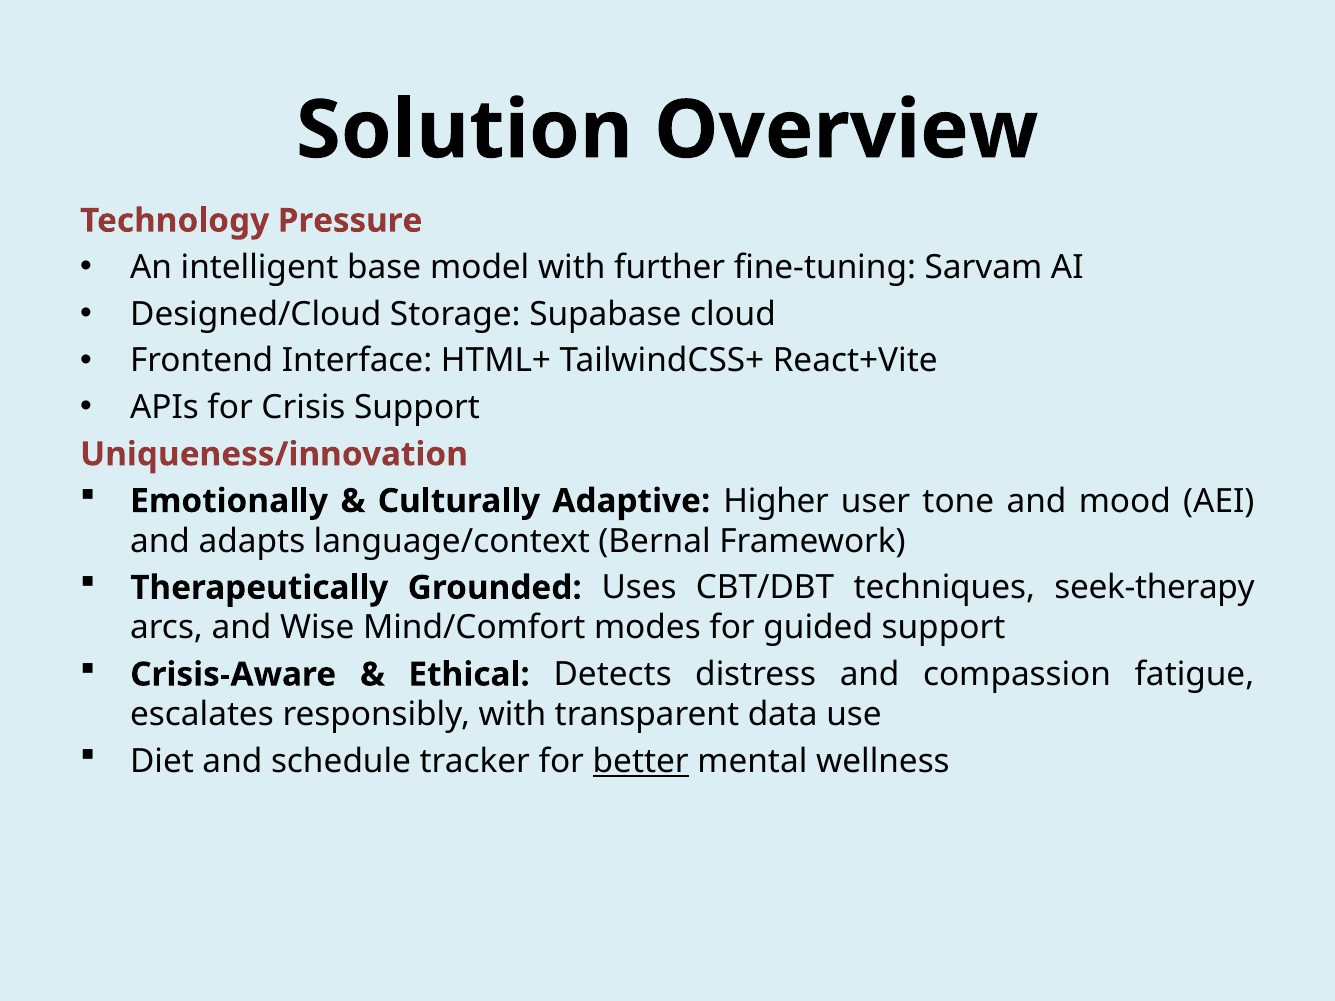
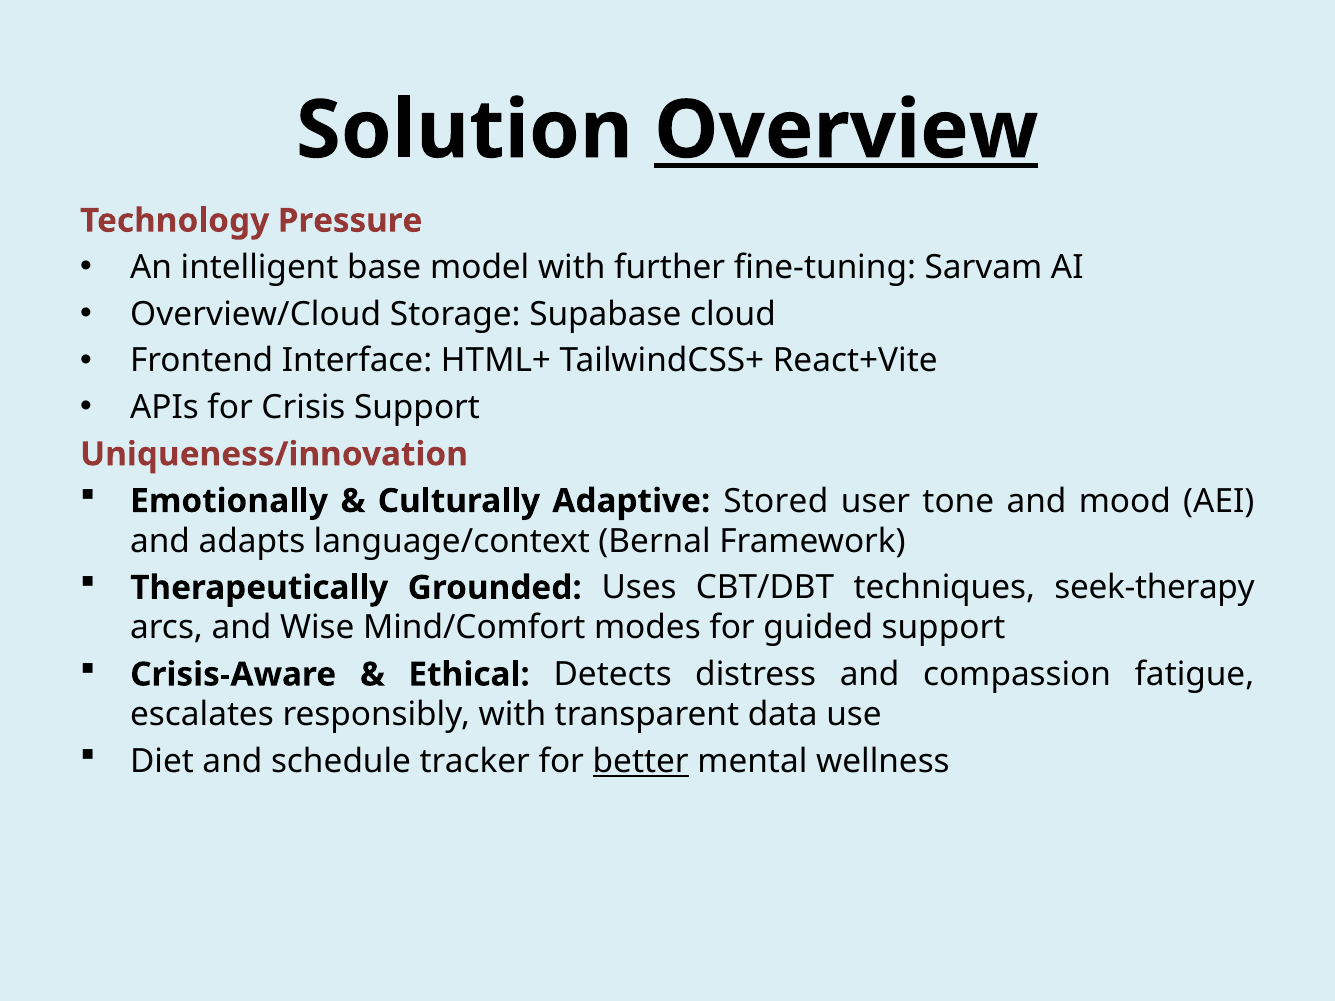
Overview underline: none -> present
Designed/Cloud: Designed/Cloud -> Overview/Cloud
Higher: Higher -> Stored
